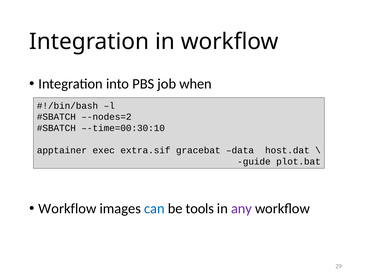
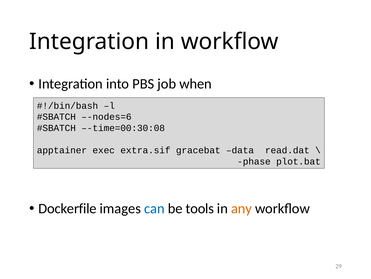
–-nodes=2: –-nodes=2 -> –-nodes=6
–-time=00:30:10: –-time=00:30:10 -> –-time=00:30:08
host.dat: host.dat -> read.dat
guide: guide -> phase
Workflow at (67, 208): Workflow -> Dockerfile
any colour: purple -> orange
